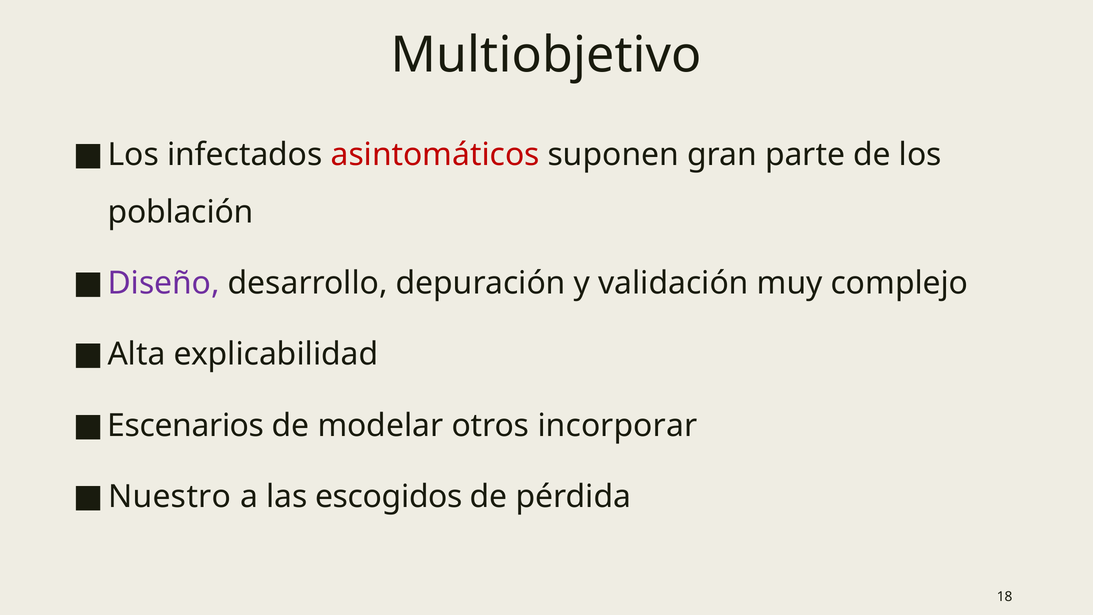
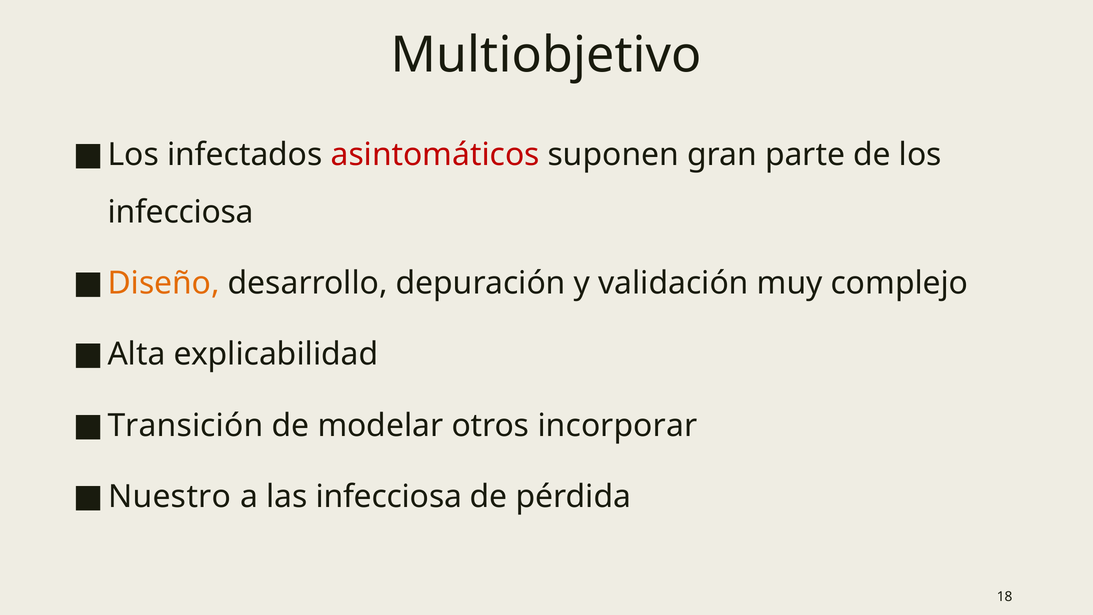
población at (181, 212): población -> infecciosa
Diseño colour: purple -> orange
Escenarios: Escenarios -> Transición
las escogidos: escogidos -> infecciosa
